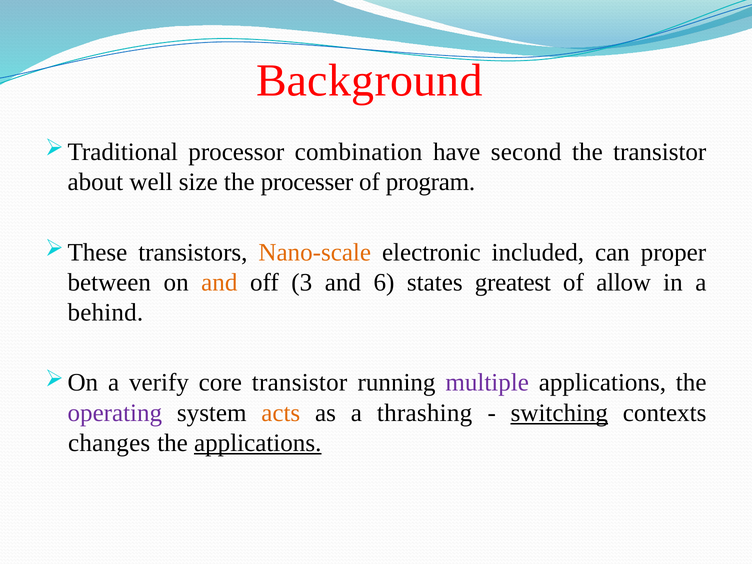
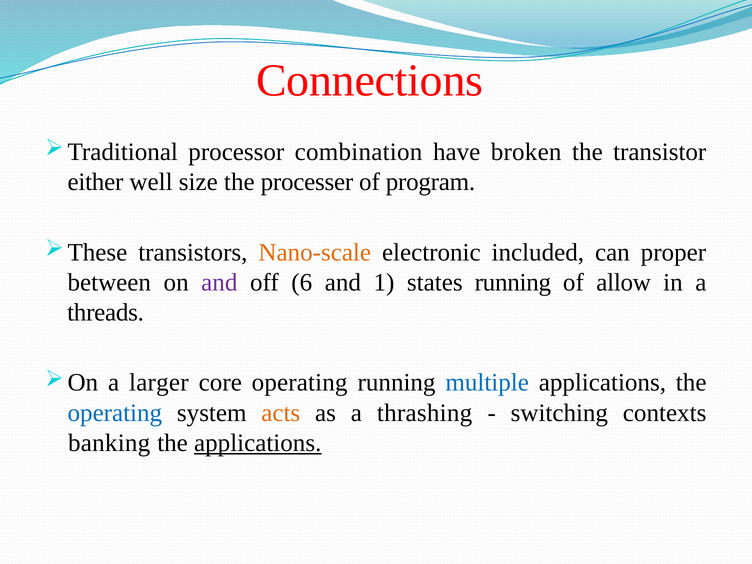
Background: Background -> Connections
second: second -> broken
about: about -> either
and at (219, 282) colour: orange -> purple
3: 3 -> 6
6: 6 -> 1
states greatest: greatest -> running
behind: behind -> threads
verify: verify -> larger
core transistor: transistor -> operating
multiple colour: purple -> blue
operating at (115, 413) colour: purple -> blue
switching underline: present -> none
changes: changes -> banking
